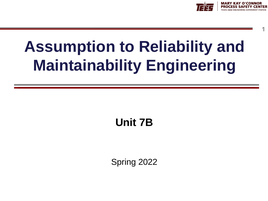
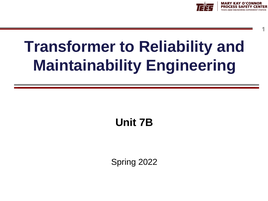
Assumption: Assumption -> Transformer
